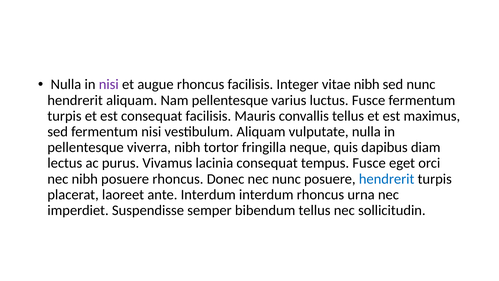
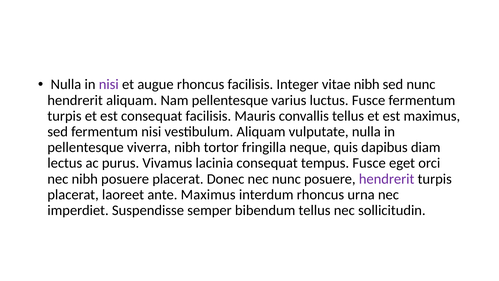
posuere rhoncus: rhoncus -> placerat
hendrerit at (387, 179) colour: blue -> purple
ante Interdum: Interdum -> Maximus
